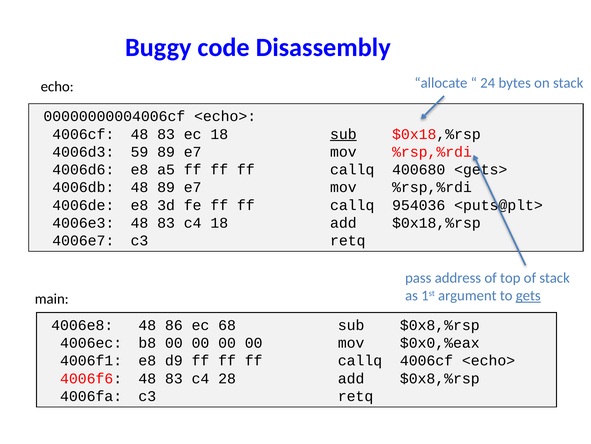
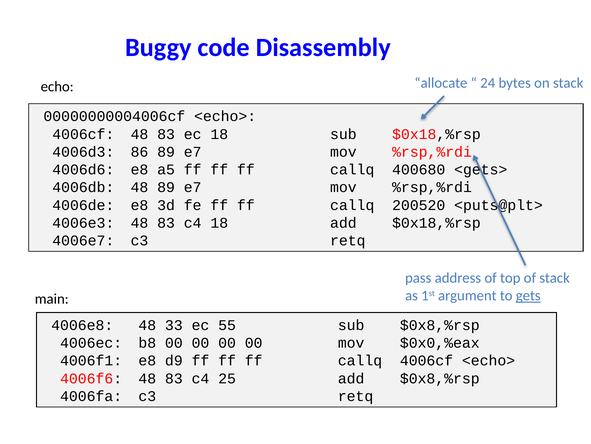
sub at (343, 134) underline: present -> none
59: 59 -> 86
954036: 954036 -> 200520
86: 86 -> 33
68: 68 -> 55
28: 28 -> 25
